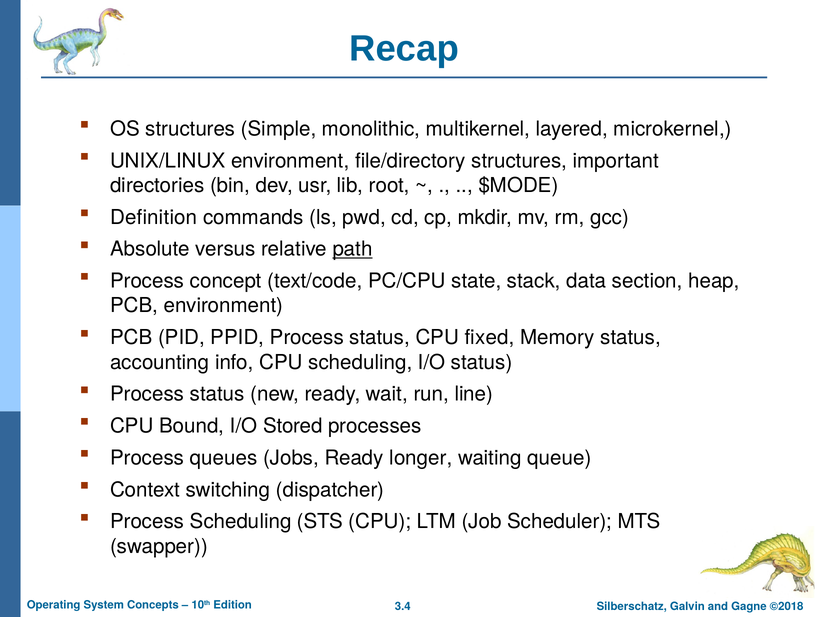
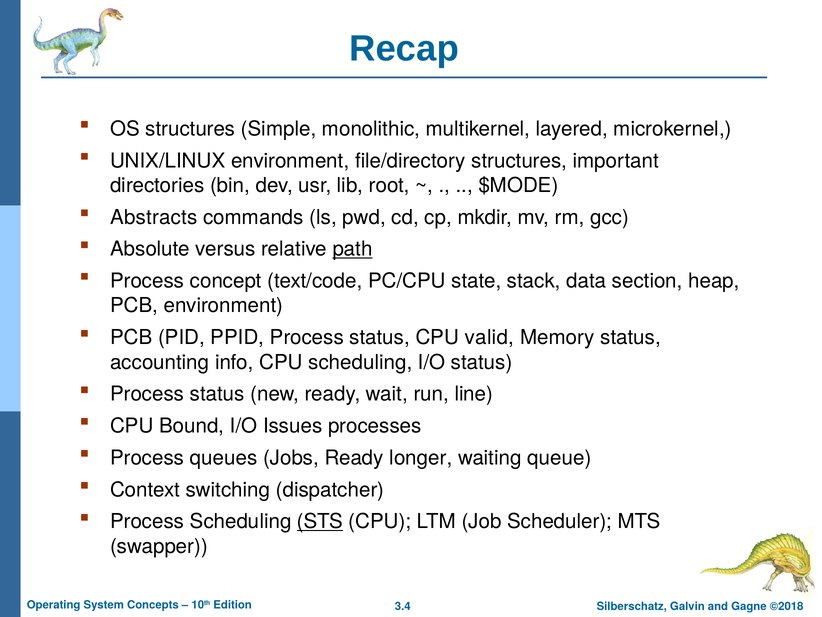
Definition: Definition -> Abstracts
fixed: fixed -> valid
Stored: Stored -> Issues
STS underline: none -> present
